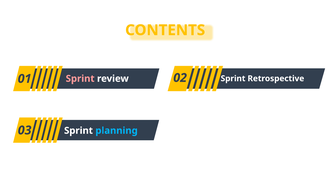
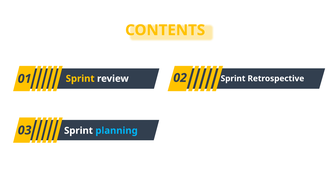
Sprint at (80, 79) colour: pink -> yellow
